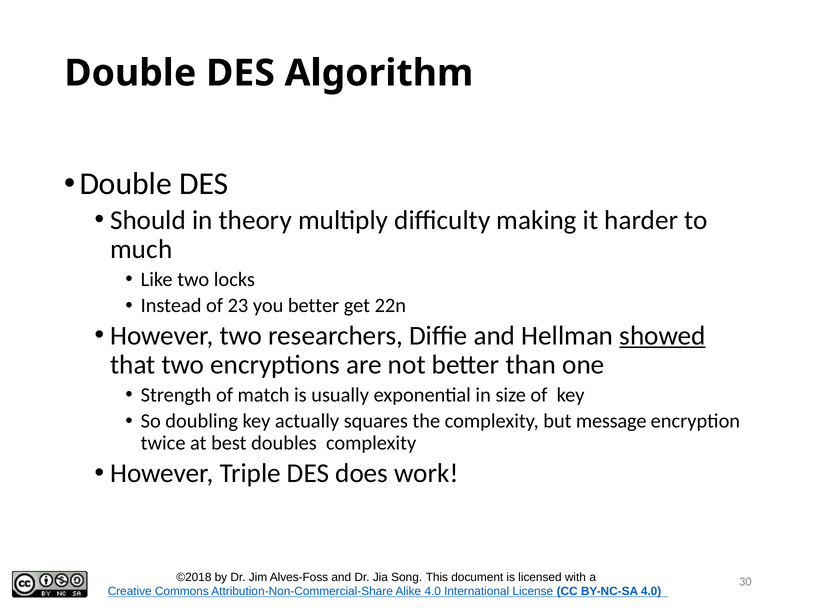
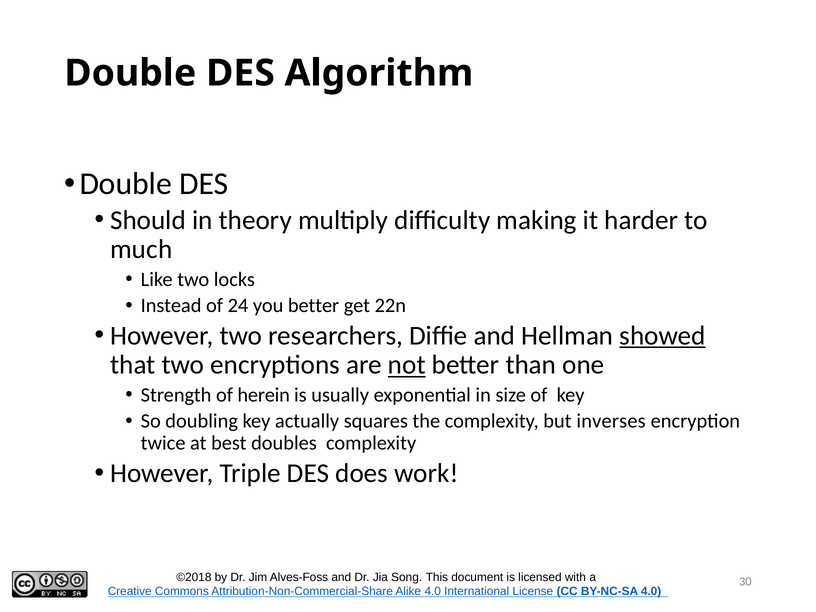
23: 23 -> 24
not underline: none -> present
match: match -> herein
message: message -> inverses
